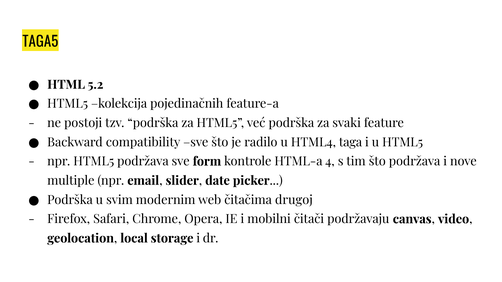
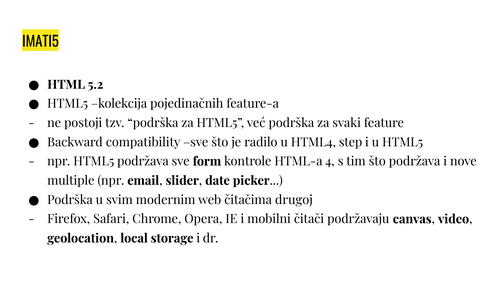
TAGA5: TAGA5 -> IMATI5
taga: taga -> step
